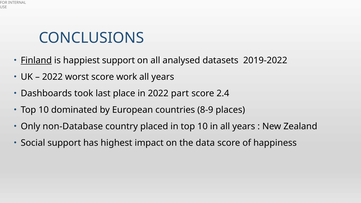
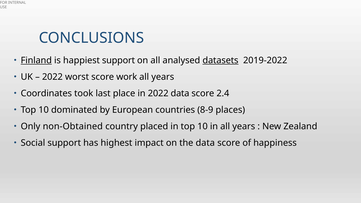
datasets underline: none -> present
Dashboards: Dashboards -> Coordinates
2022 part: part -> data
non-Database: non-Database -> non-Obtained
